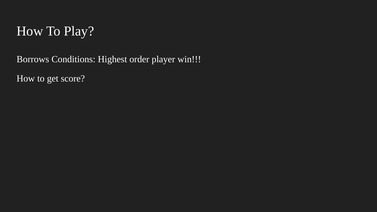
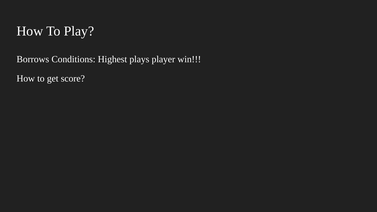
order: order -> plays
